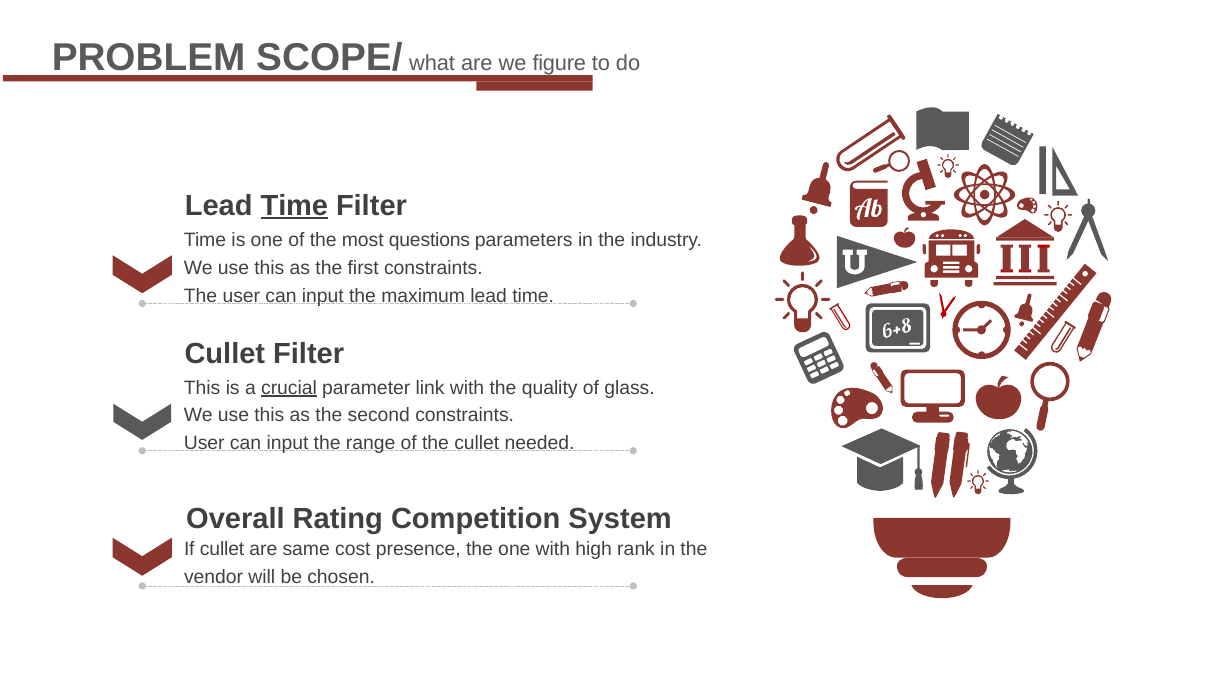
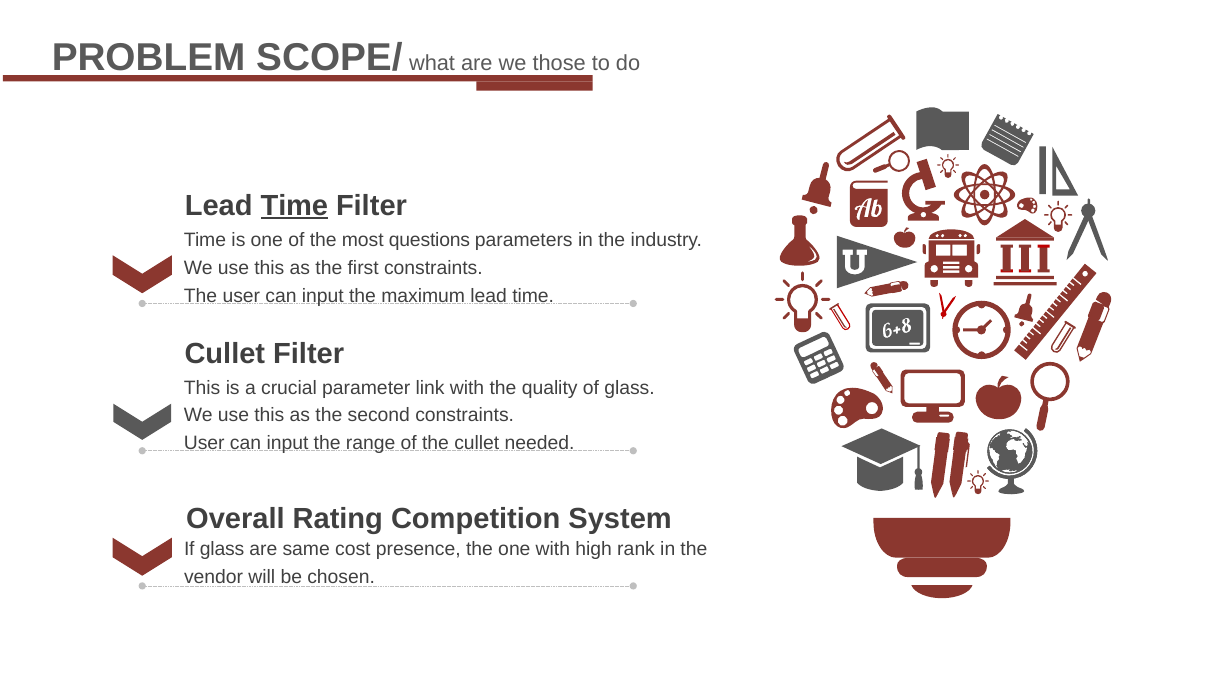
figure: figure -> those
crucial underline: present -> none
If cullet: cullet -> glass
